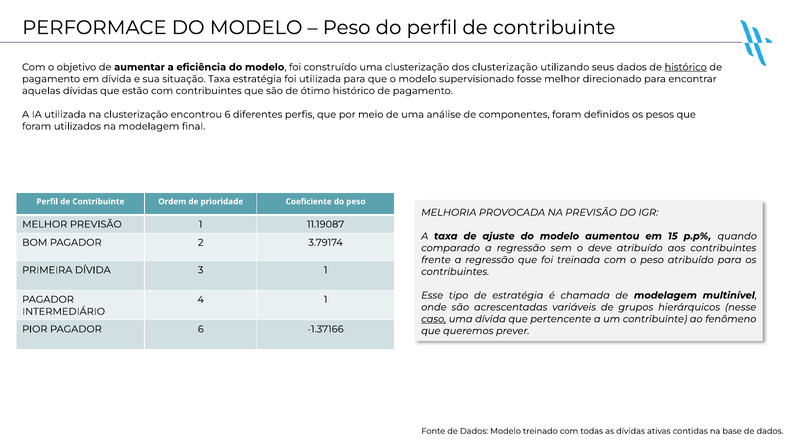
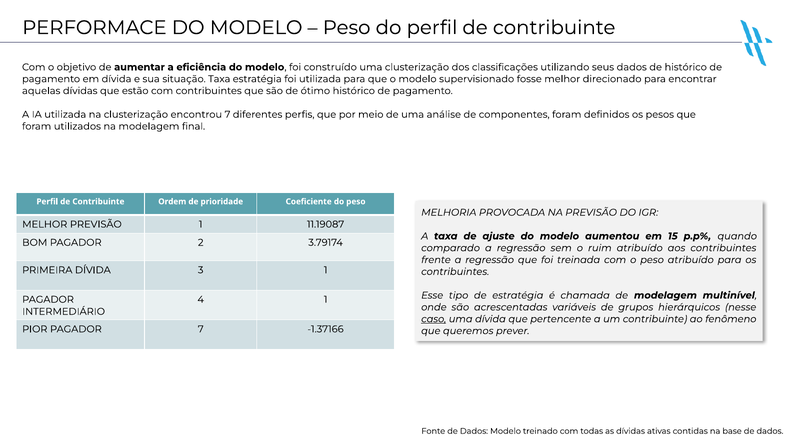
dos clusterização: clusterização -> classificações
histórico at (686, 67) underline: present -> none
encontrou 6: 6 -> 7
deve: deve -> ruim
PAGADOR 6: 6 -> 7
